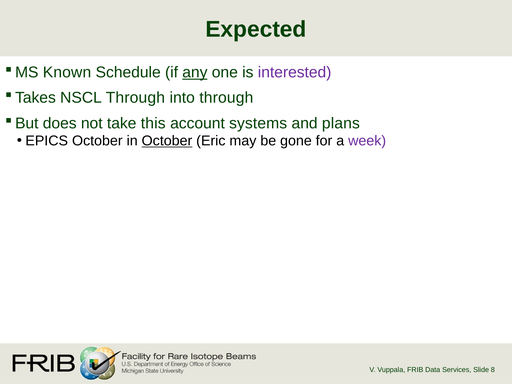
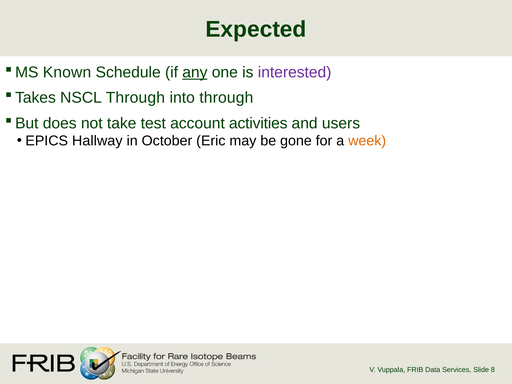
this: this -> test
systems: systems -> activities
plans: plans -> users
EPICS October: October -> Hallway
October at (167, 141) underline: present -> none
week colour: purple -> orange
